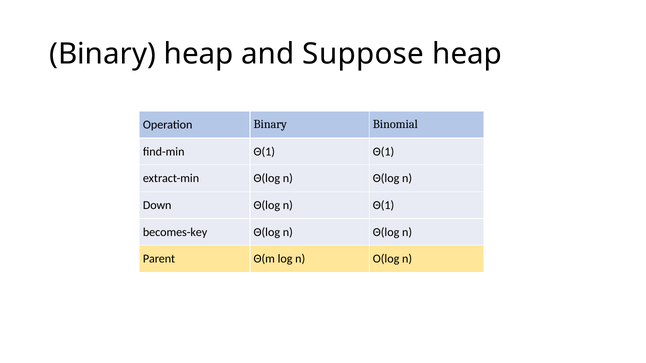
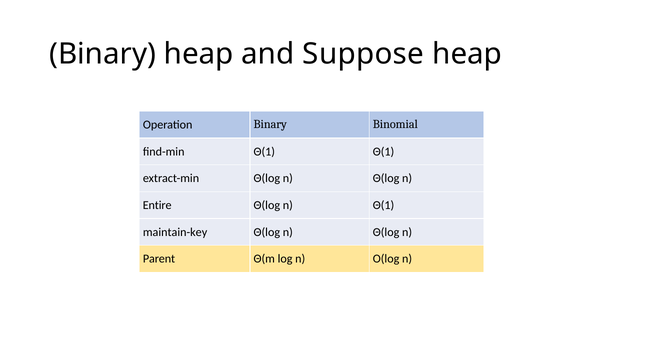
Down: Down -> Entire
becomes-key: becomes-key -> maintain-key
